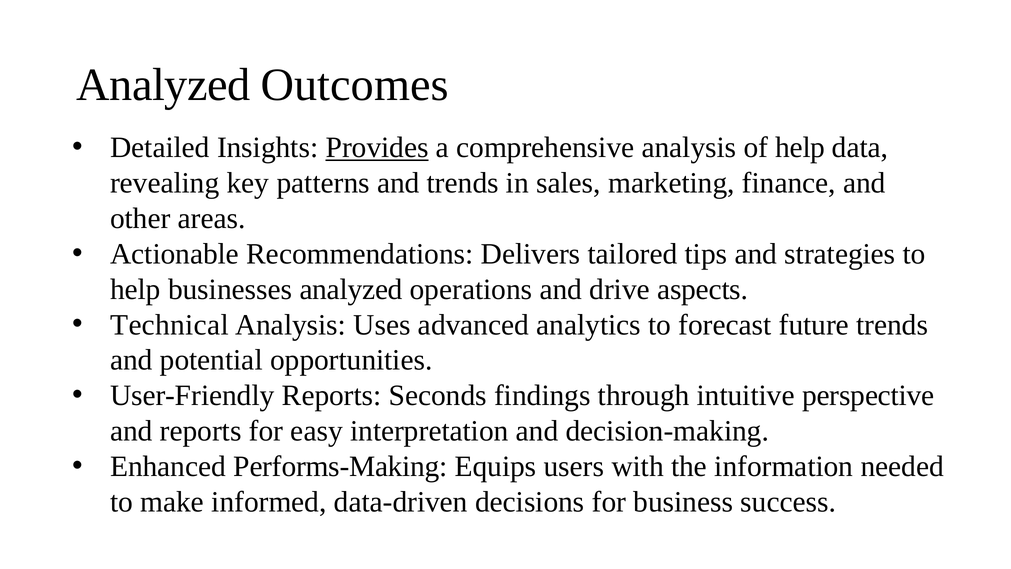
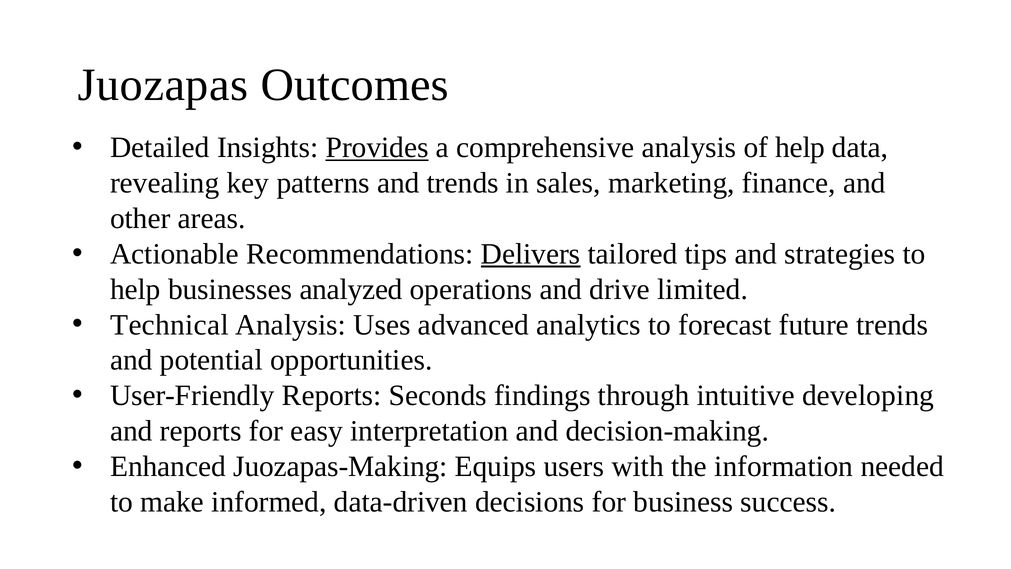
Analyzed at (163, 85): Analyzed -> Juozapas
Delivers underline: none -> present
aspects: aspects -> limited
perspective: perspective -> developing
Performs-Making: Performs-Making -> Juozapas-Making
